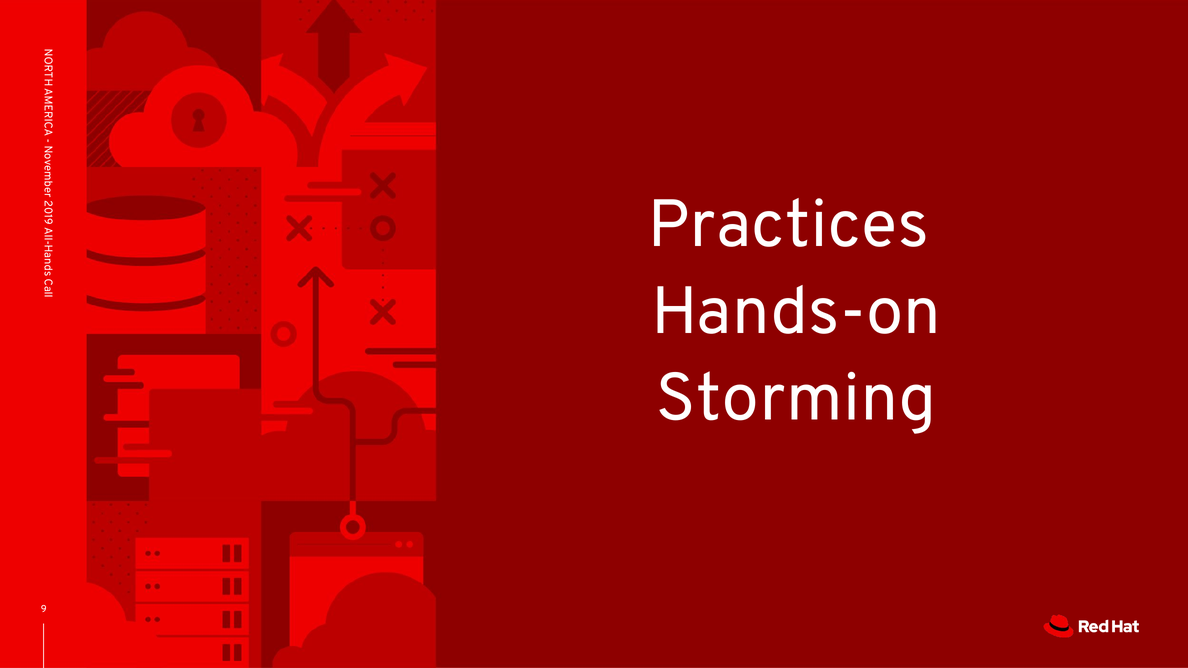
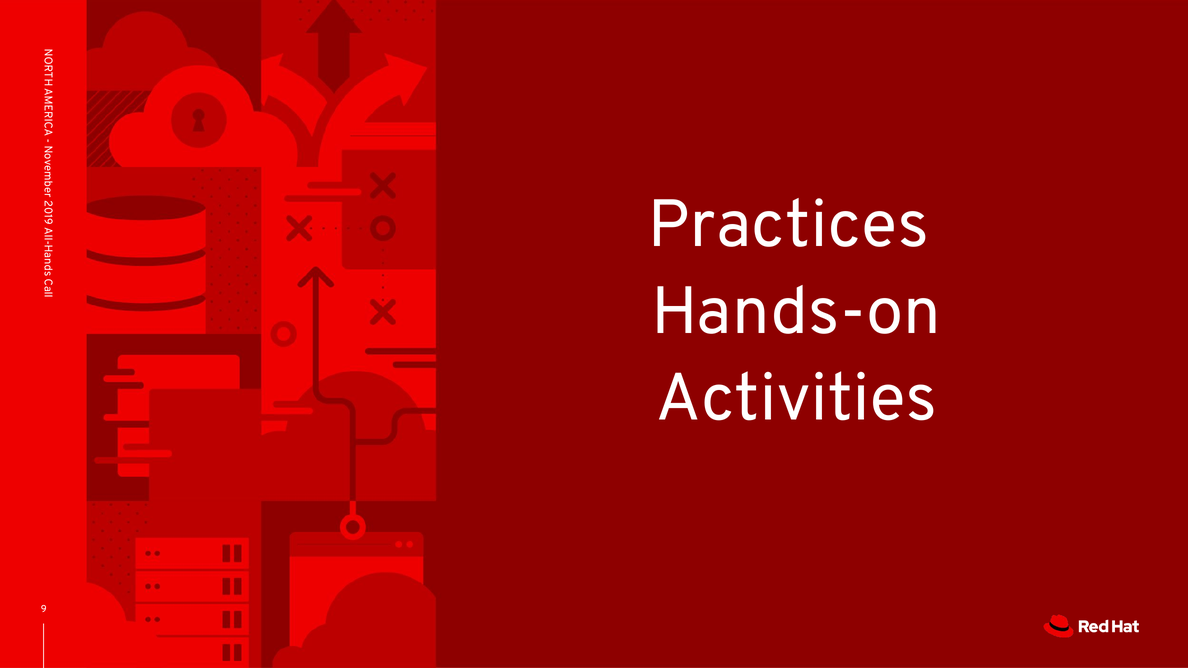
Storming: Storming -> Activities
